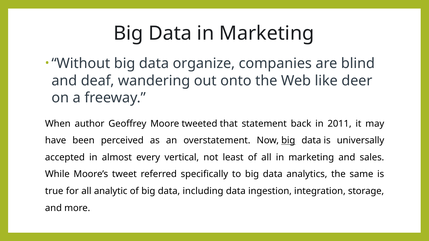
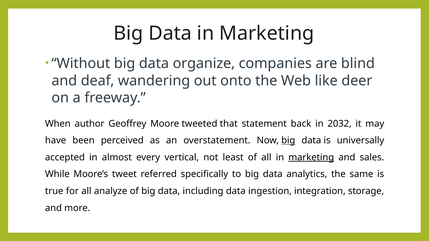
2011: 2011 -> 2032
marketing at (311, 158) underline: none -> present
analytic: analytic -> analyze
